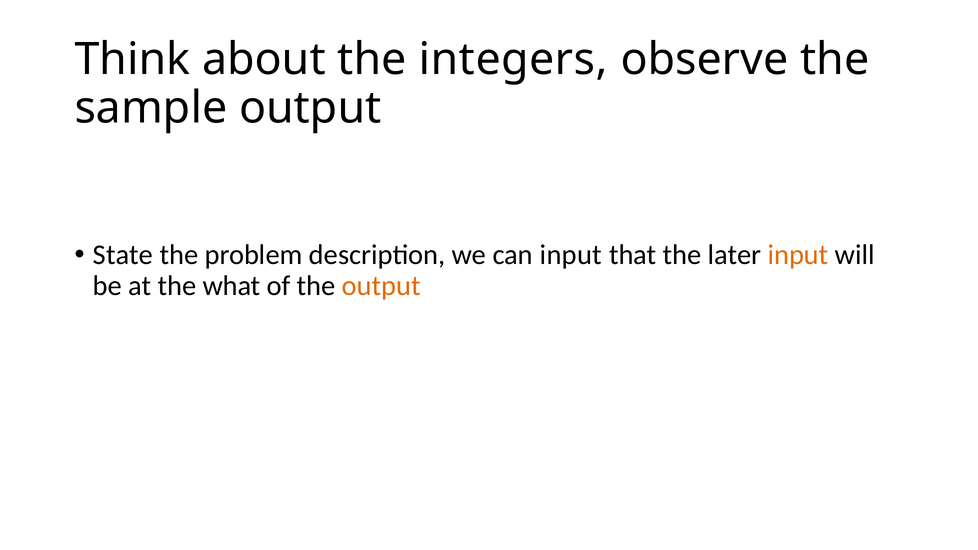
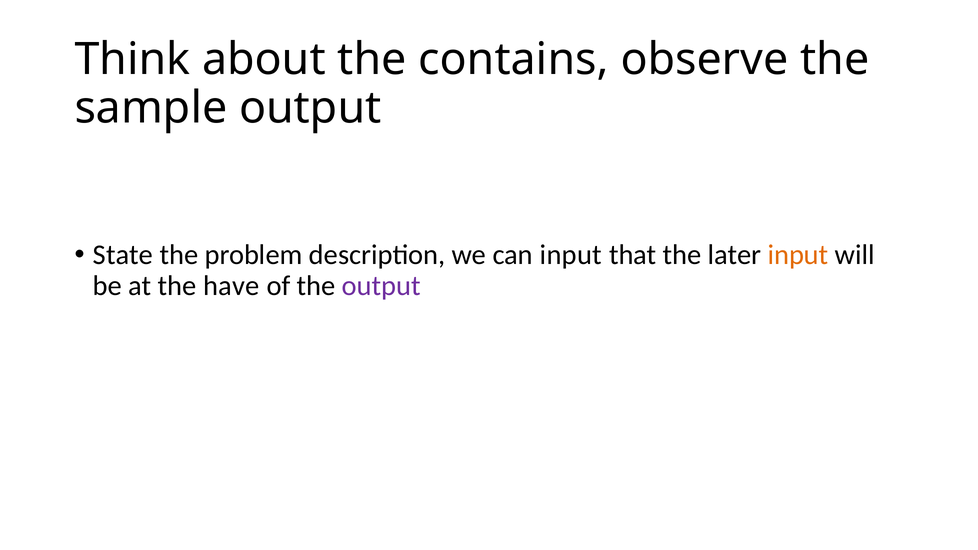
integers: integers -> contains
what: what -> have
output at (381, 286) colour: orange -> purple
